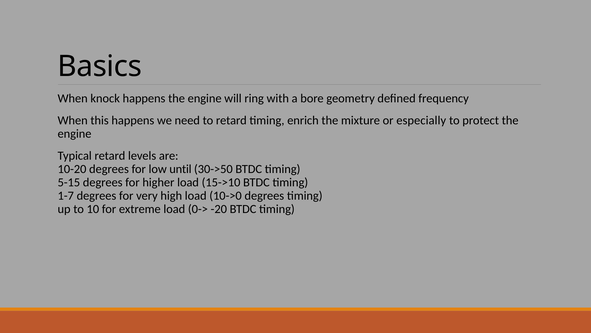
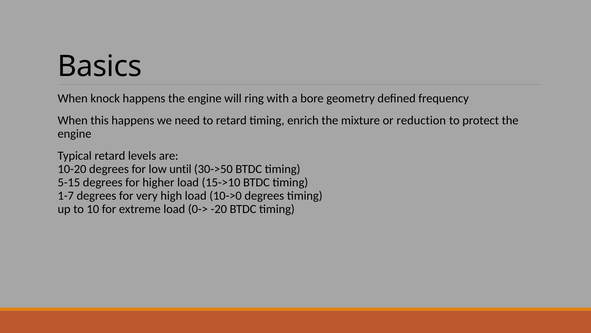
especially: especially -> reduction
